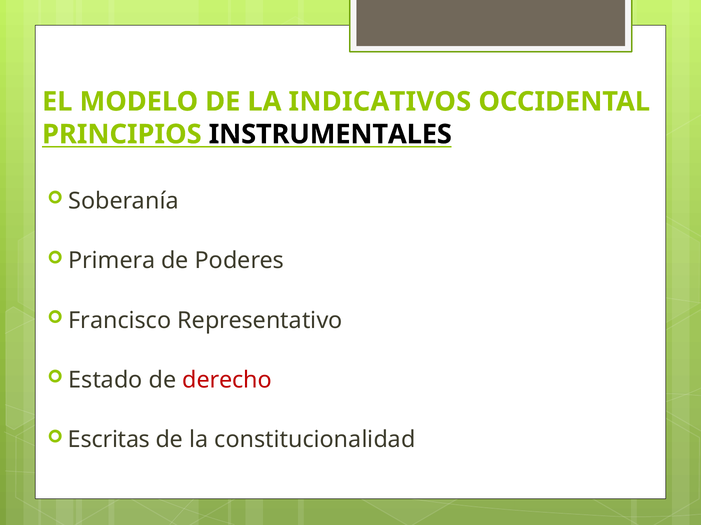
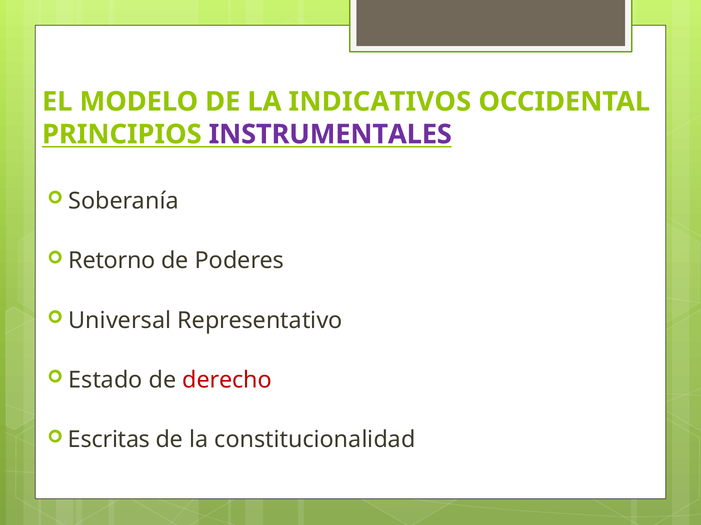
INSTRUMENTALES colour: black -> purple
Primera: Primera -> Retorno
Francisco: Francisco -> Universal
